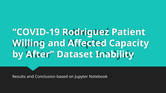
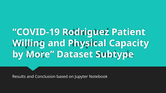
Affected: Affected -> Physical
After: After -> More
Inability: Inability -> Subtype
